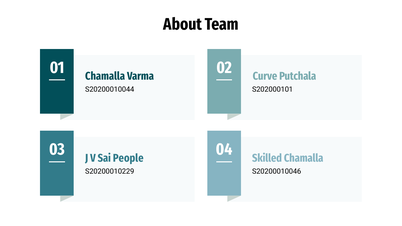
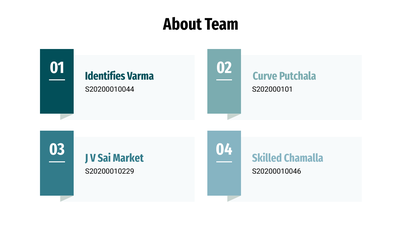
Chamalla at (105, 76): Chamalla -> Identifies
People: People -> Market
